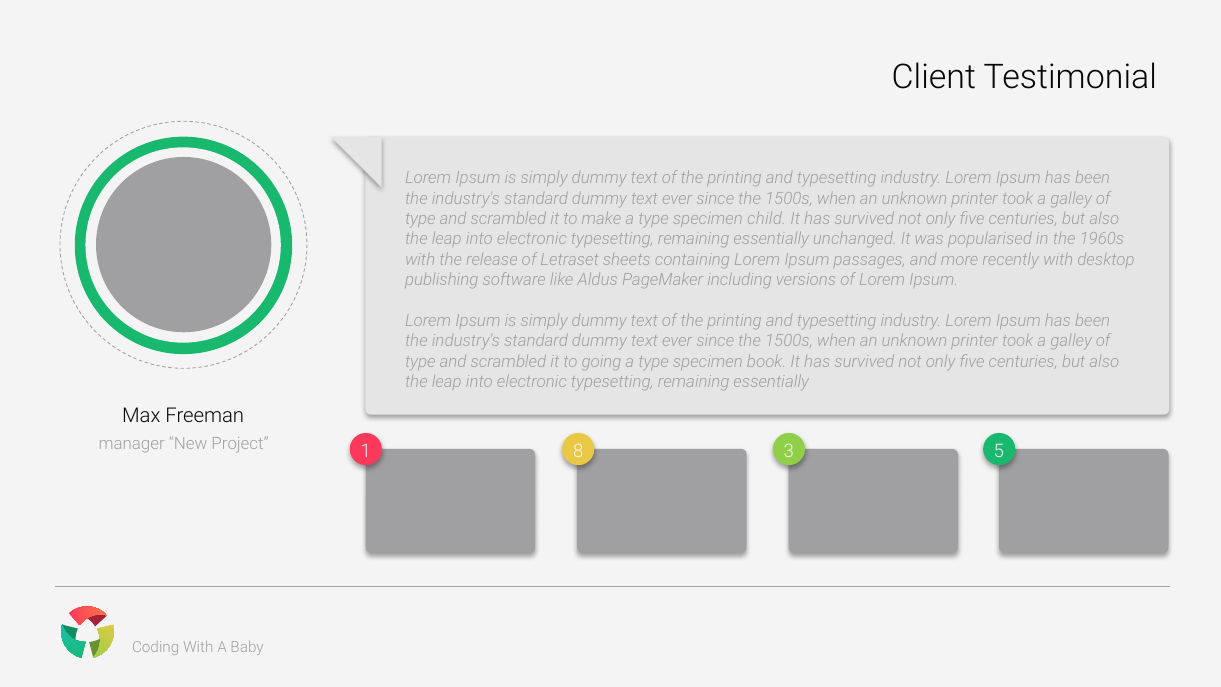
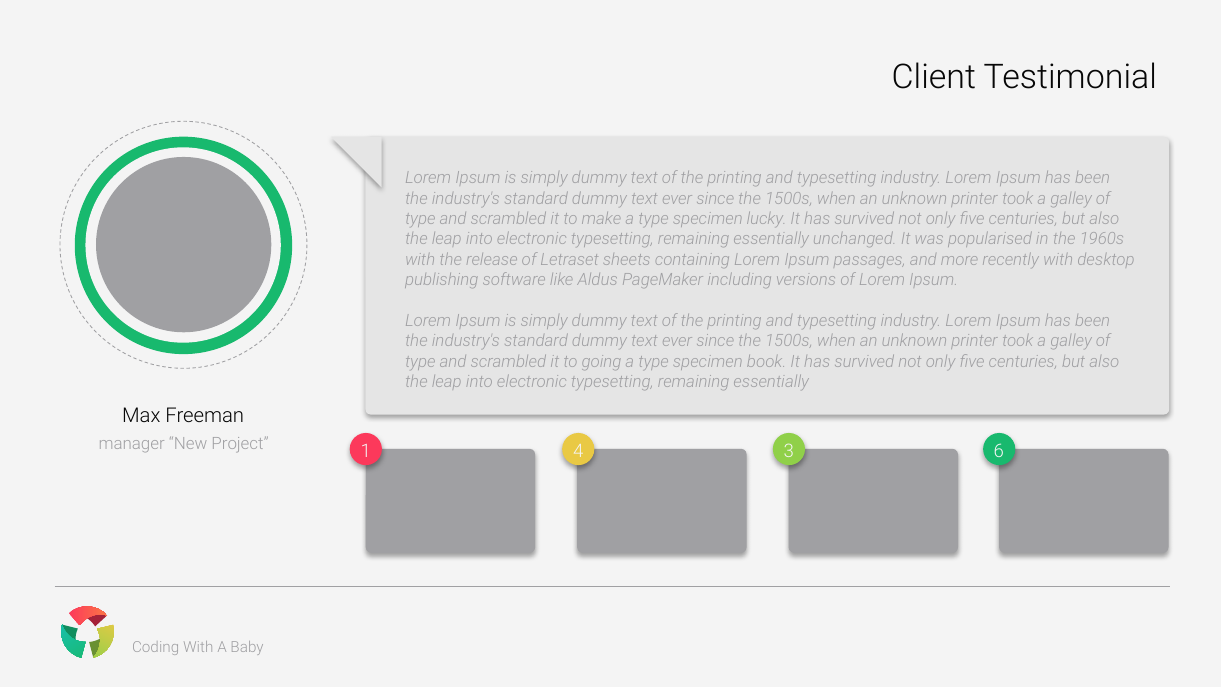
child: child -> lucky
8: 8 -> 4
5: 5 -> 6
